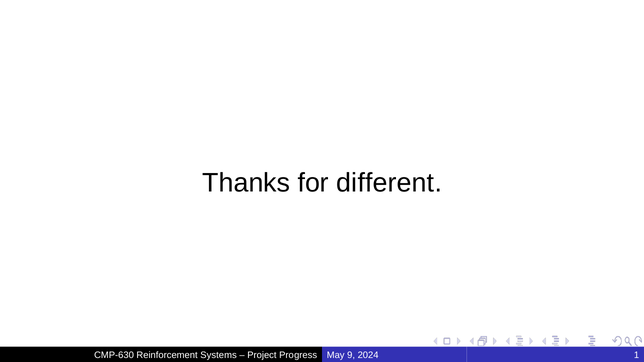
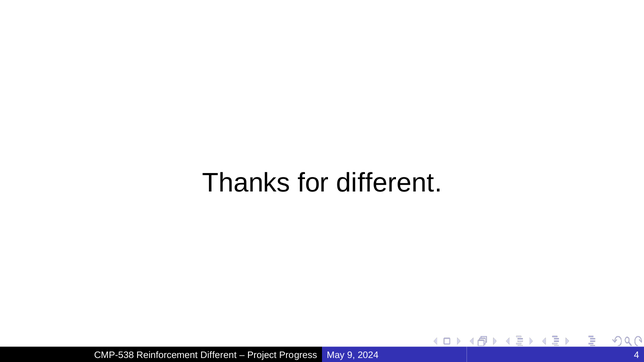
CMP-630: CMP-630 -> CMP-538
Reinforcement Systems: Systems -> Different
1: 1 -> 4
